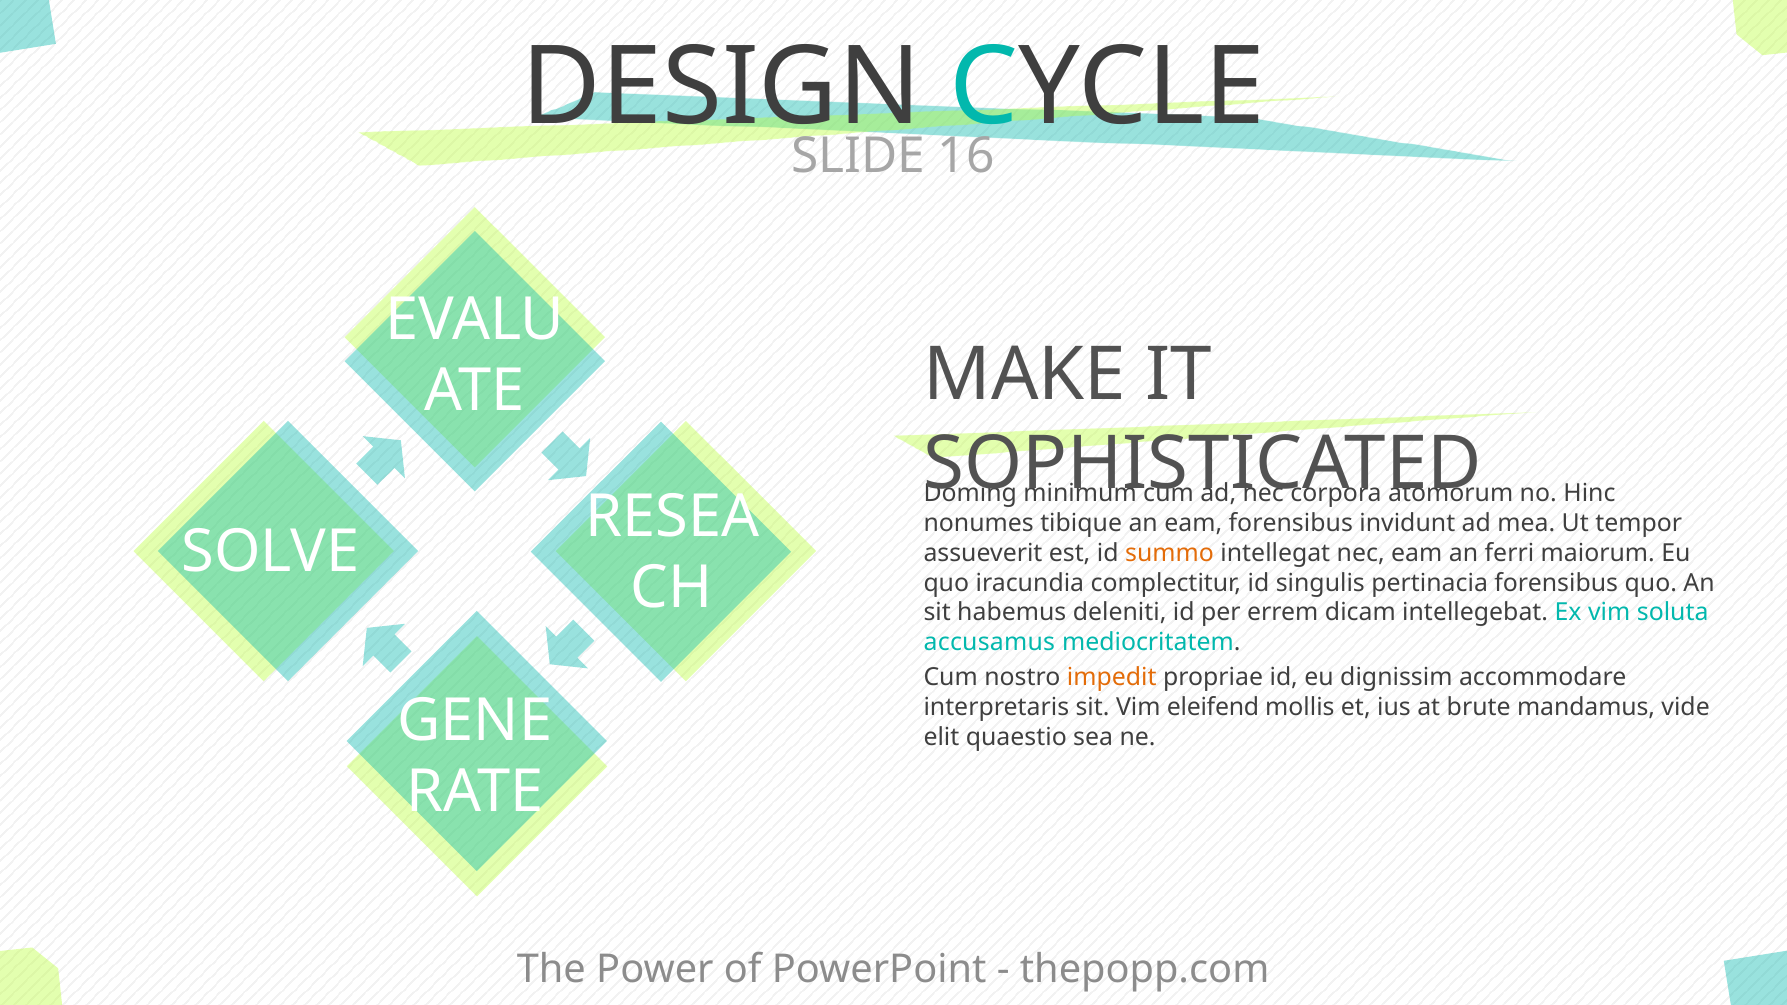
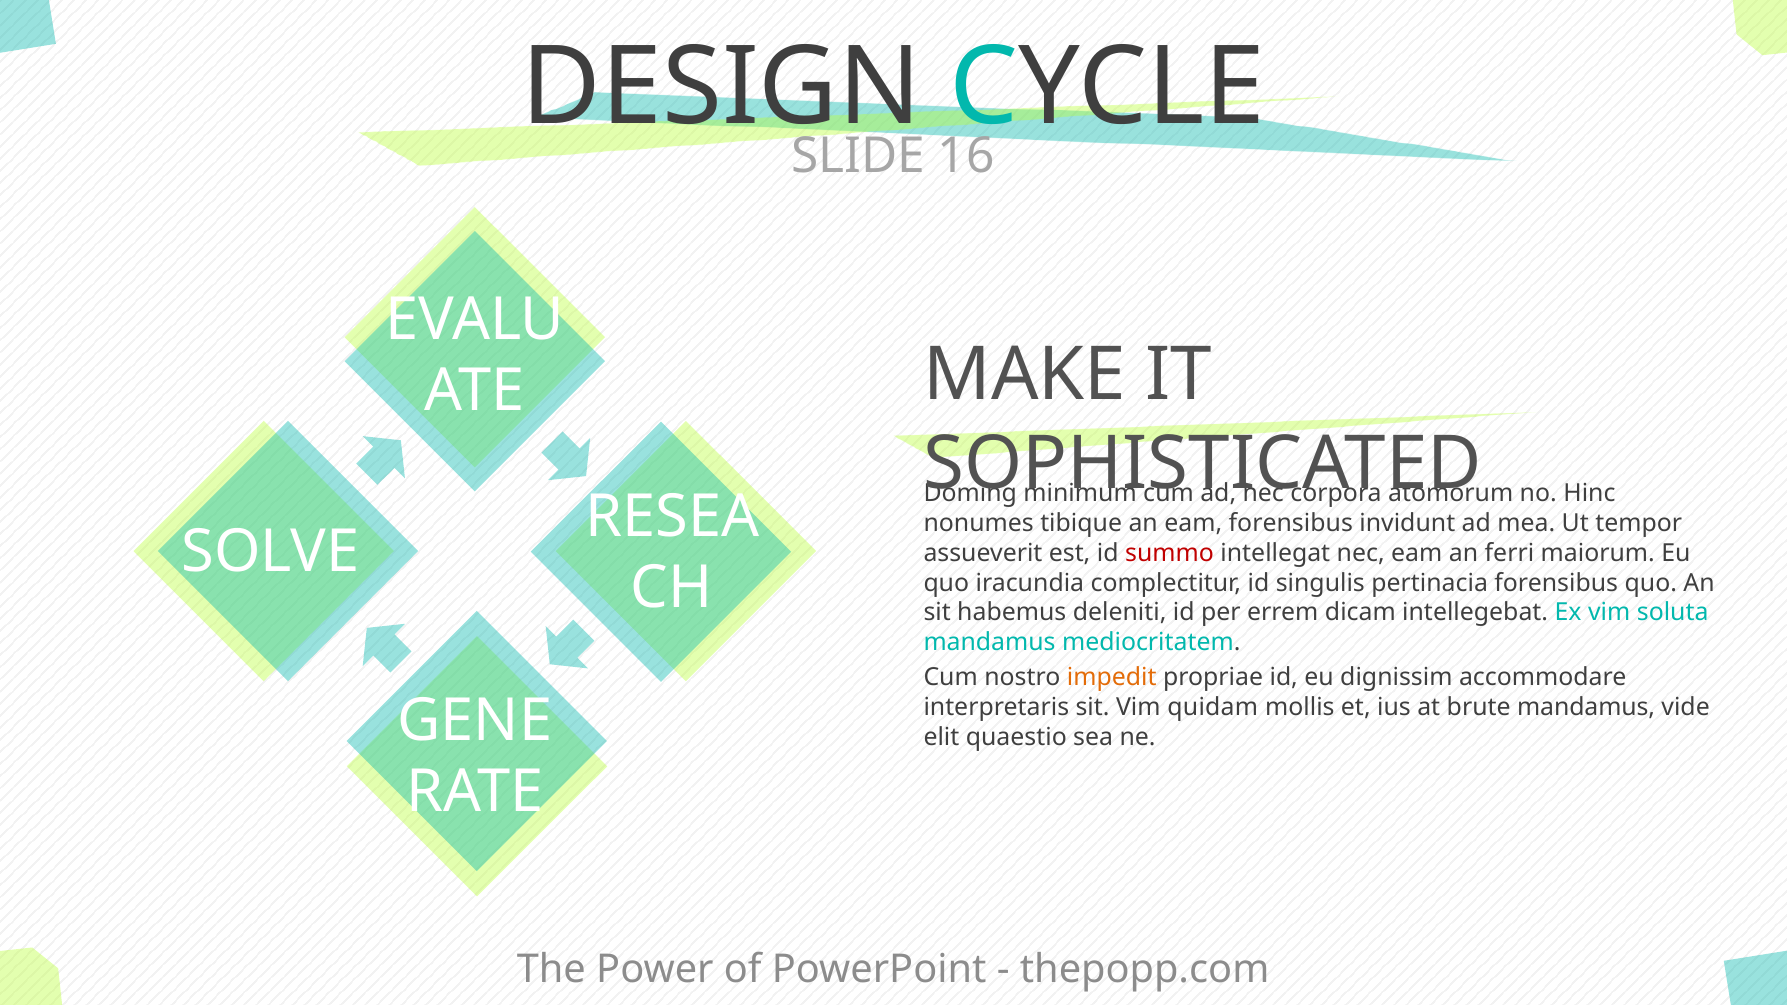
summo colour: orange -> red
accusamus at (989, 643): accusamus -> mandamus
eleifend: eleifend -> quidam
